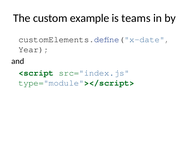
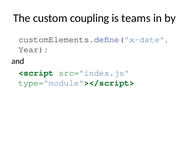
example: example -> coupling
